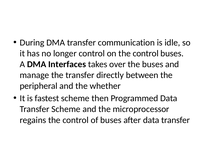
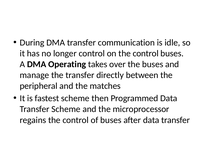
Interfaces: Interfaces -> Operating
whether: whether -> matches
